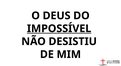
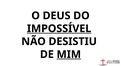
MIM underline: none -> present
